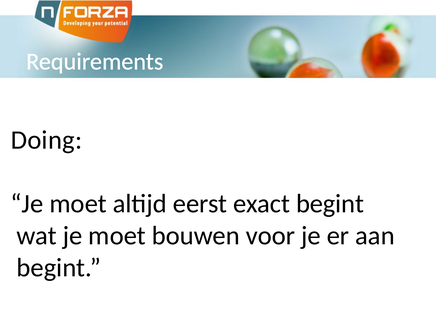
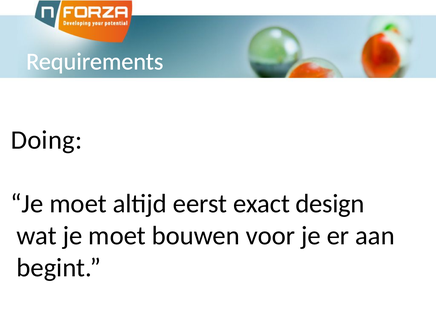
exact begint: begint -> design
